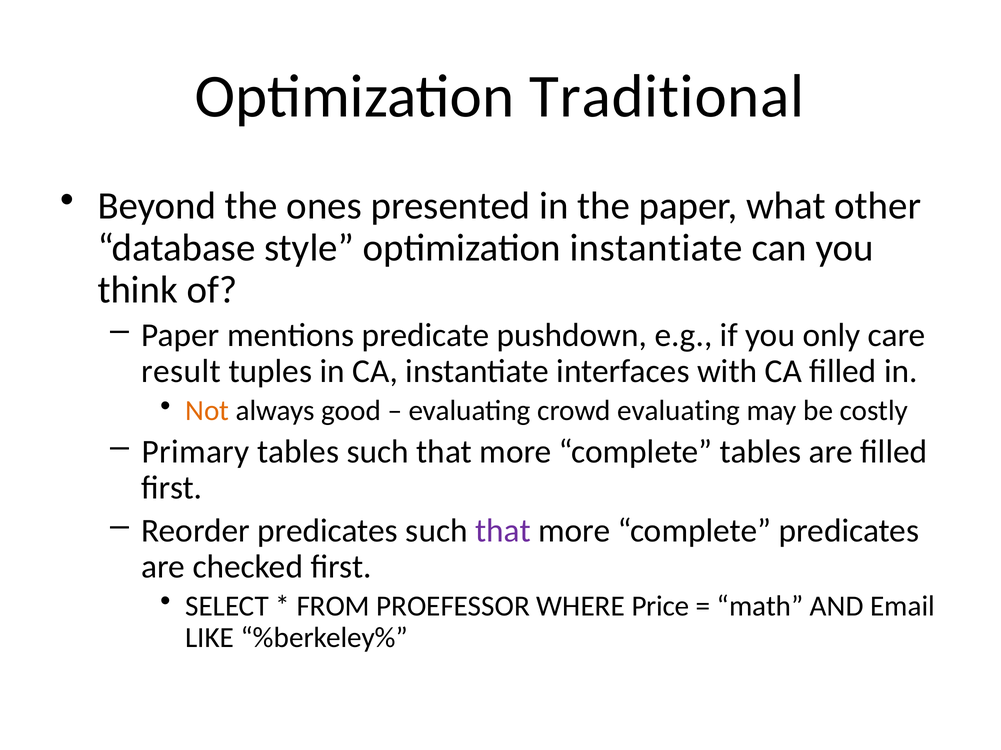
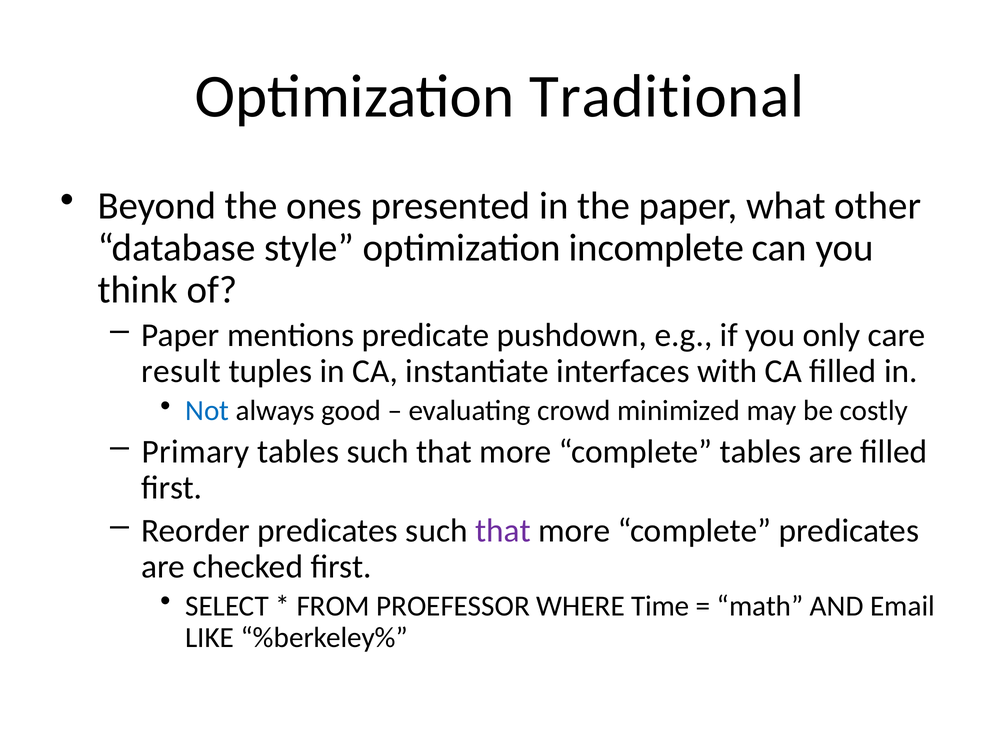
optimization instantiate: instantiate -> incomplete
Not colour: orange -> blue
crowd evaluating: evaluating -> minimized
Price: Price -> Time
